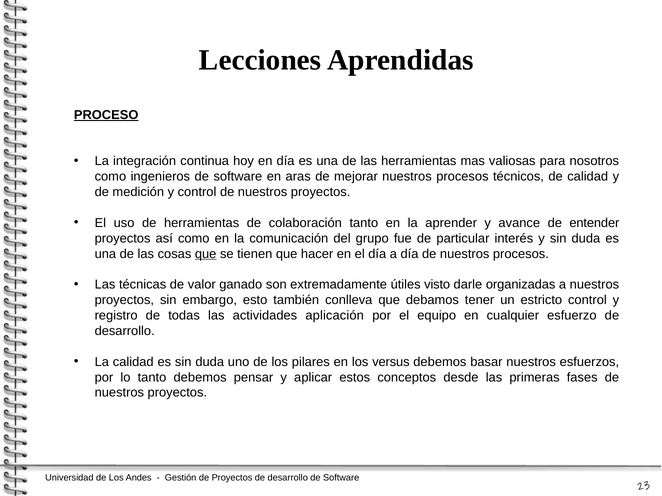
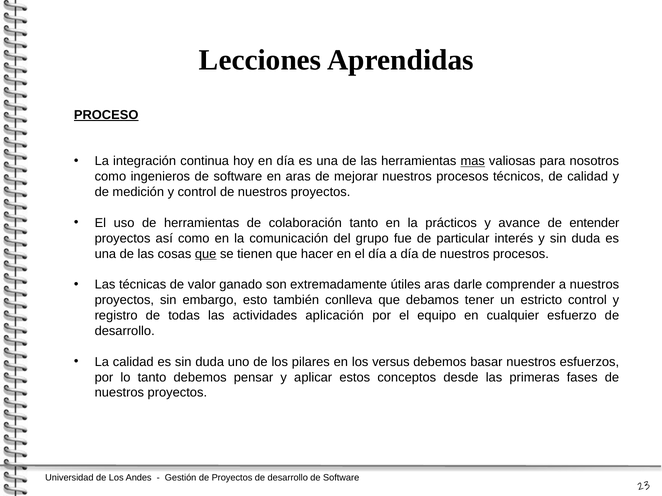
mas underline: none -> present
aprender: aprender -> prácticos
útiles visto: visto -> aras
organizadas: organizadas -> comprender
